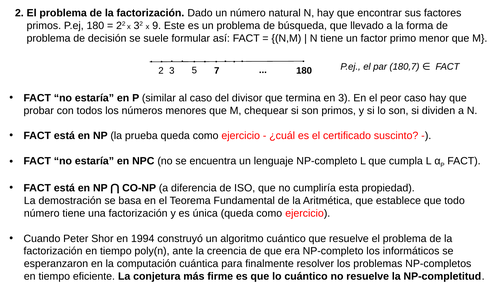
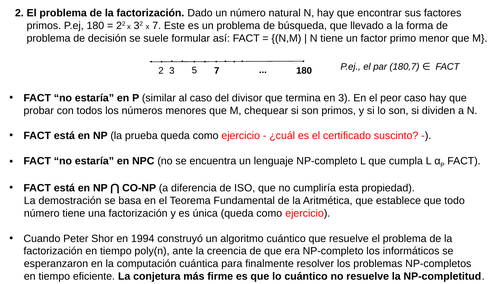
x 9: 9 -> 7
